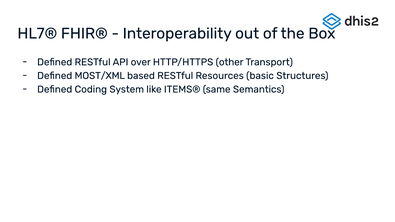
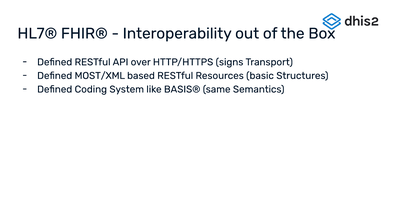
other: other -> signs
ITEMS®: ITEMS® -> BASIS®
